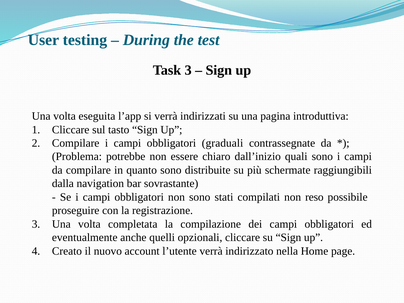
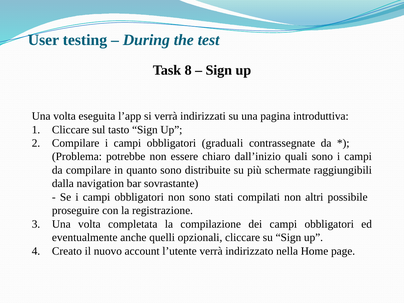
Task 3: 3 -> 8
reso: reso -> altri
